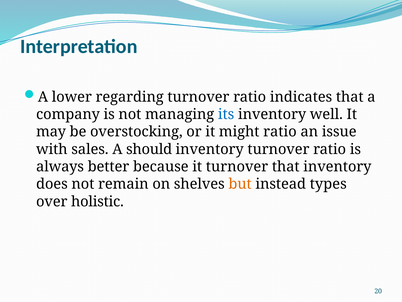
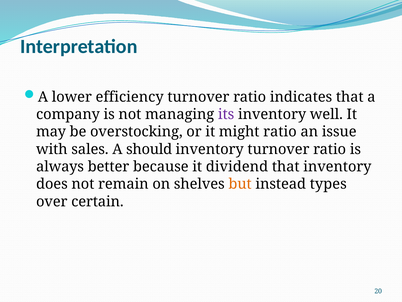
regarding: regarding -> efficiency
its colour: blue -> purple
it turnover: turnover -> dividend
holistic: holistic -> certain
